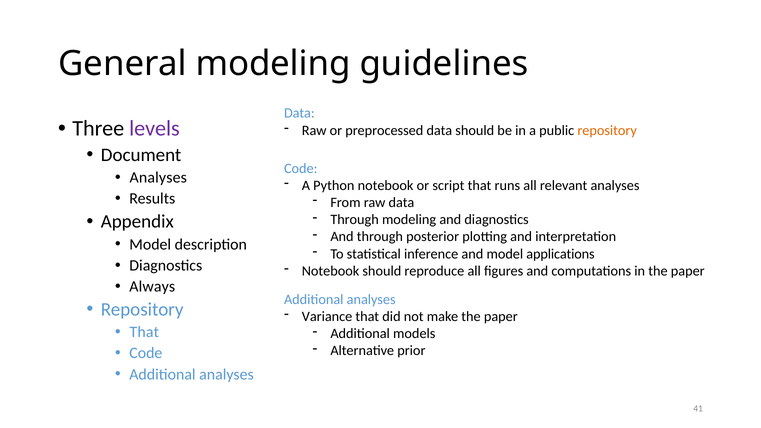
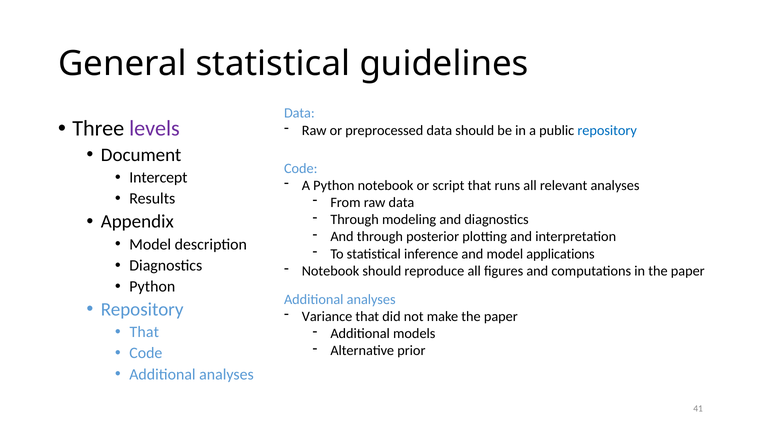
General modeling: modeling -> statistical
repository at (607, 130) colour: orange -> blue
Analyses at (158, 178): Analyses -> Intercept
Always at (152, 287): Always -> Python
